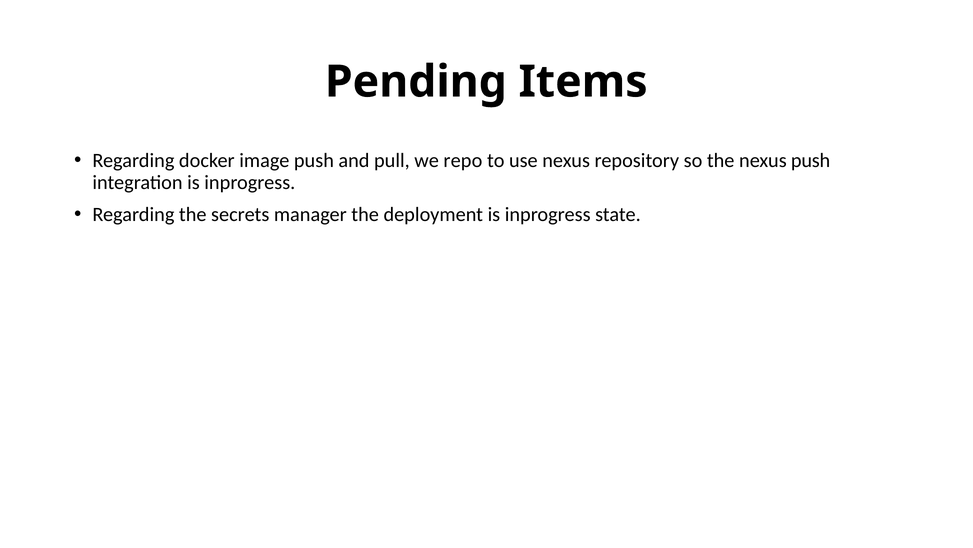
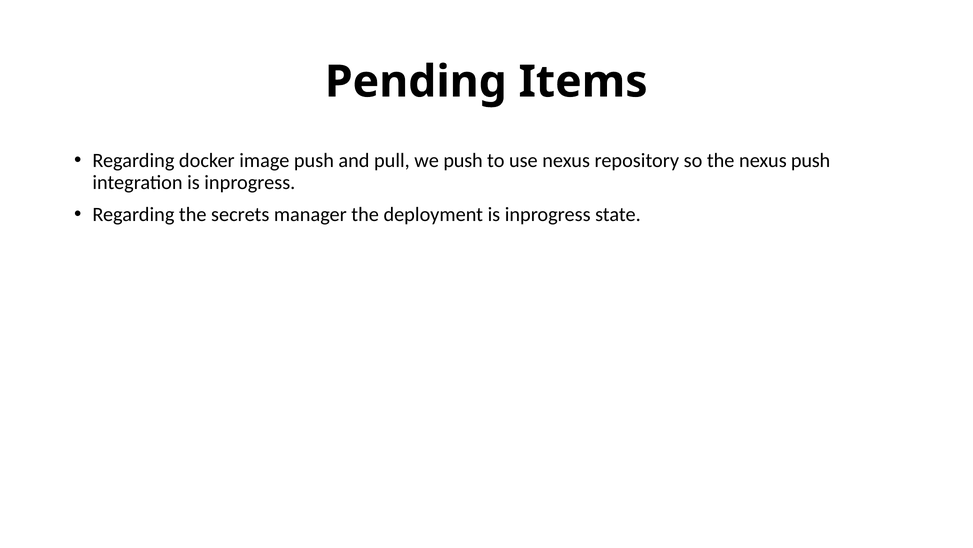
we repo: repo -> push
